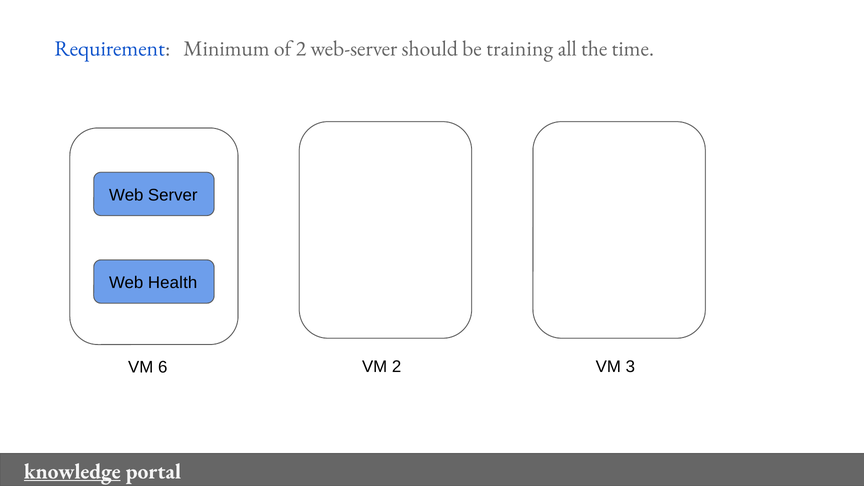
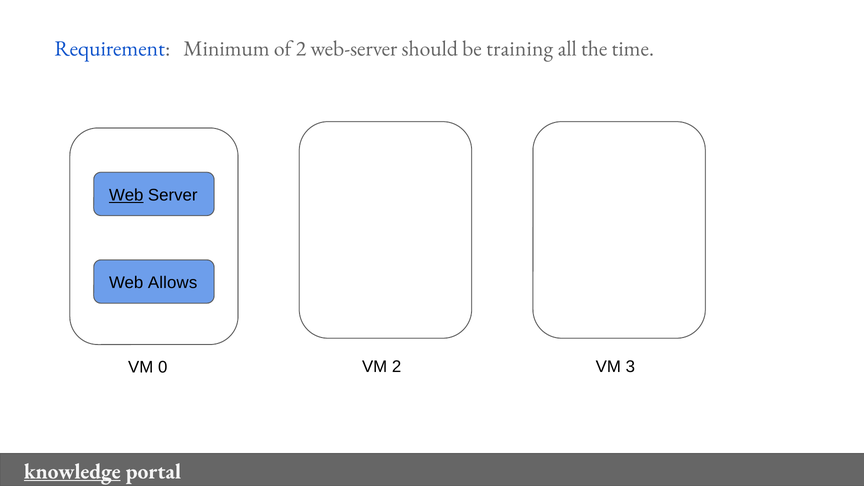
Web at (126, 195) underline: none -> present
Health: Health -> Allows
6: 6 -> 0
